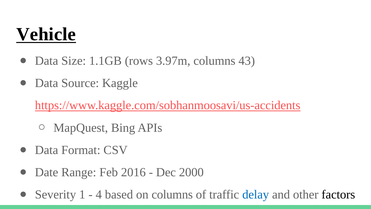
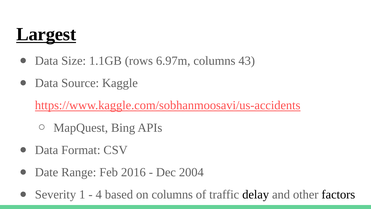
Vehicle: Vehicle -> Largest
3.97m: 3.97m -> 6.97m
2000: 2000 -> 2004
delay colour: blue -> black
